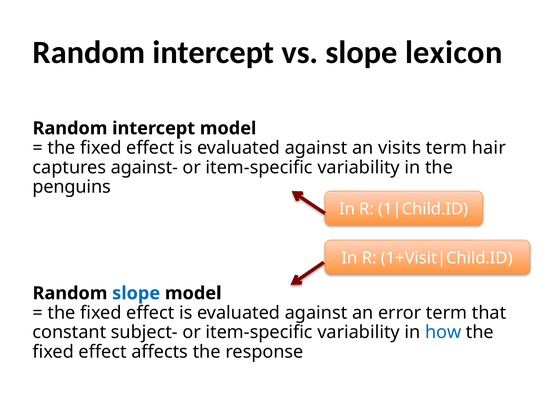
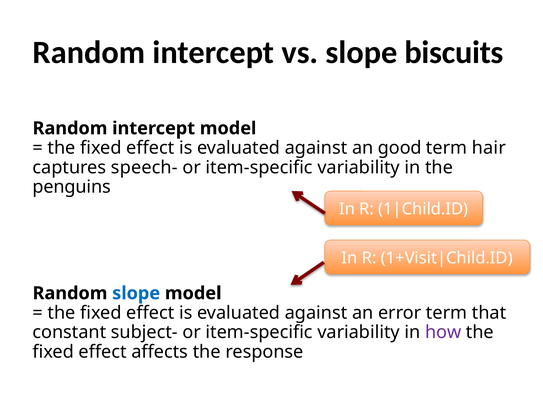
lexicon: lexicon -> biscuits
visits: visits -> good
against-: against- -> speech-
how colour: blue -> purple
